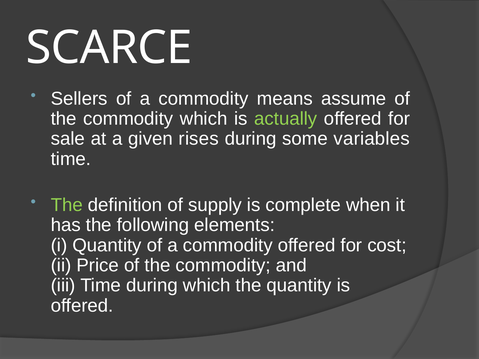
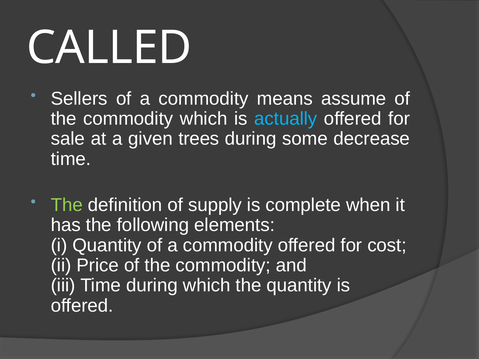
SCARCE: SCARCE -> CALLED
actually colour: light green -> light blue
rises: rises -> trees
variables: variables -> decrease
